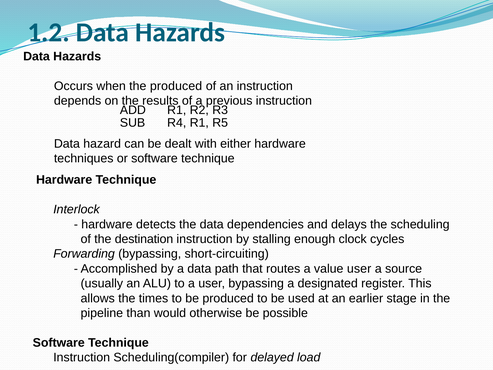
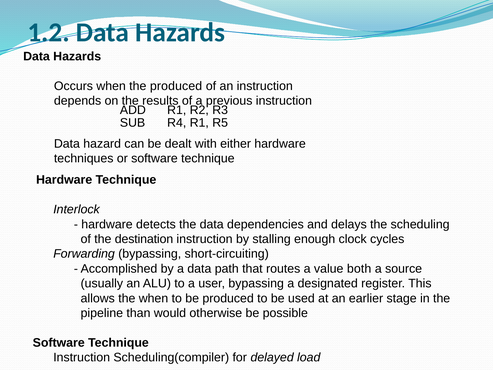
value user: user -> both
the times: times -> when
